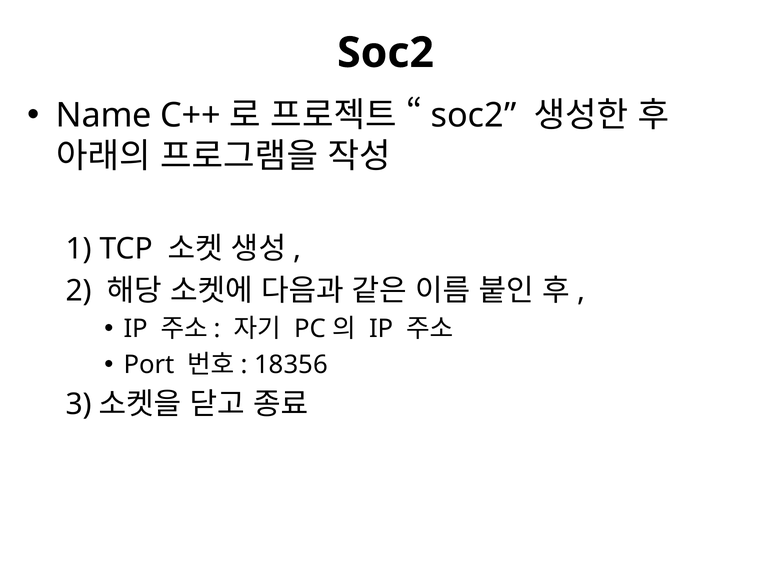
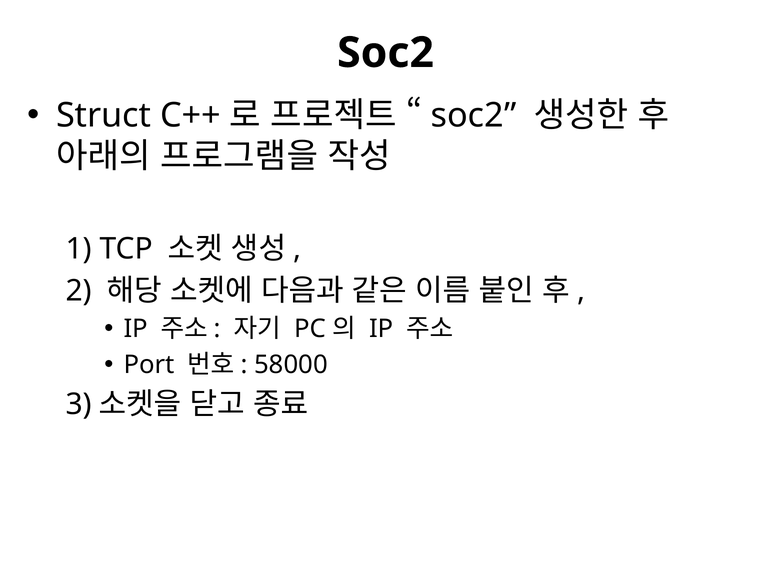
Name: Name -> Struct
18356: 18356 -> 58000
